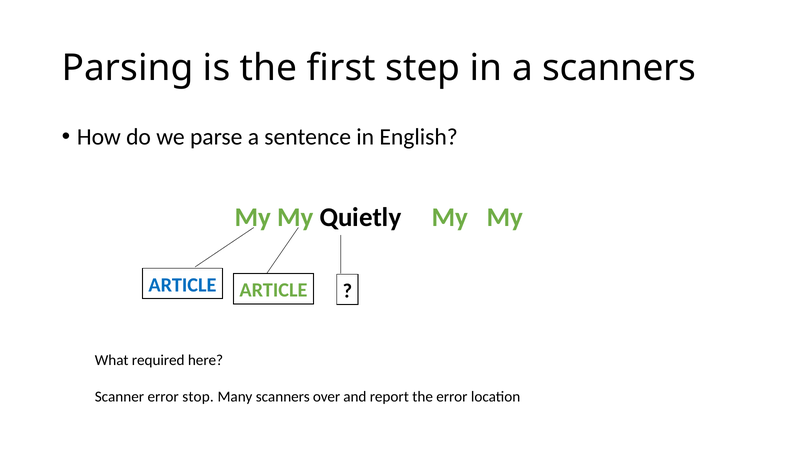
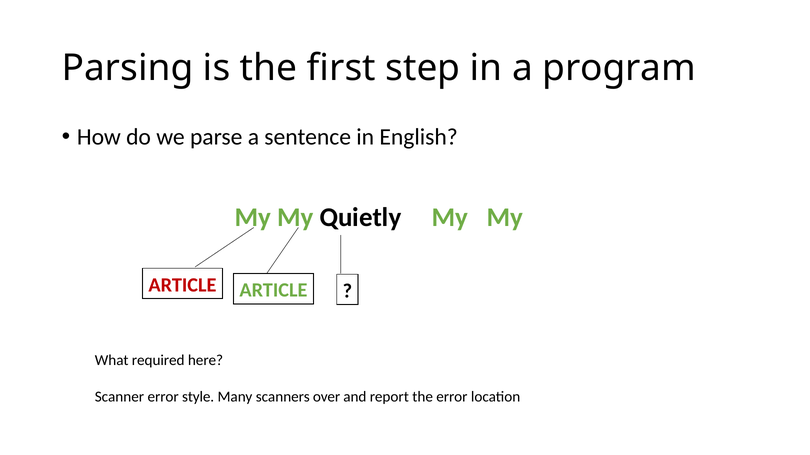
a scanners: scanners -> program
ARTICLE at (182, 285) colour: blue -> red
stop: stop -> style
